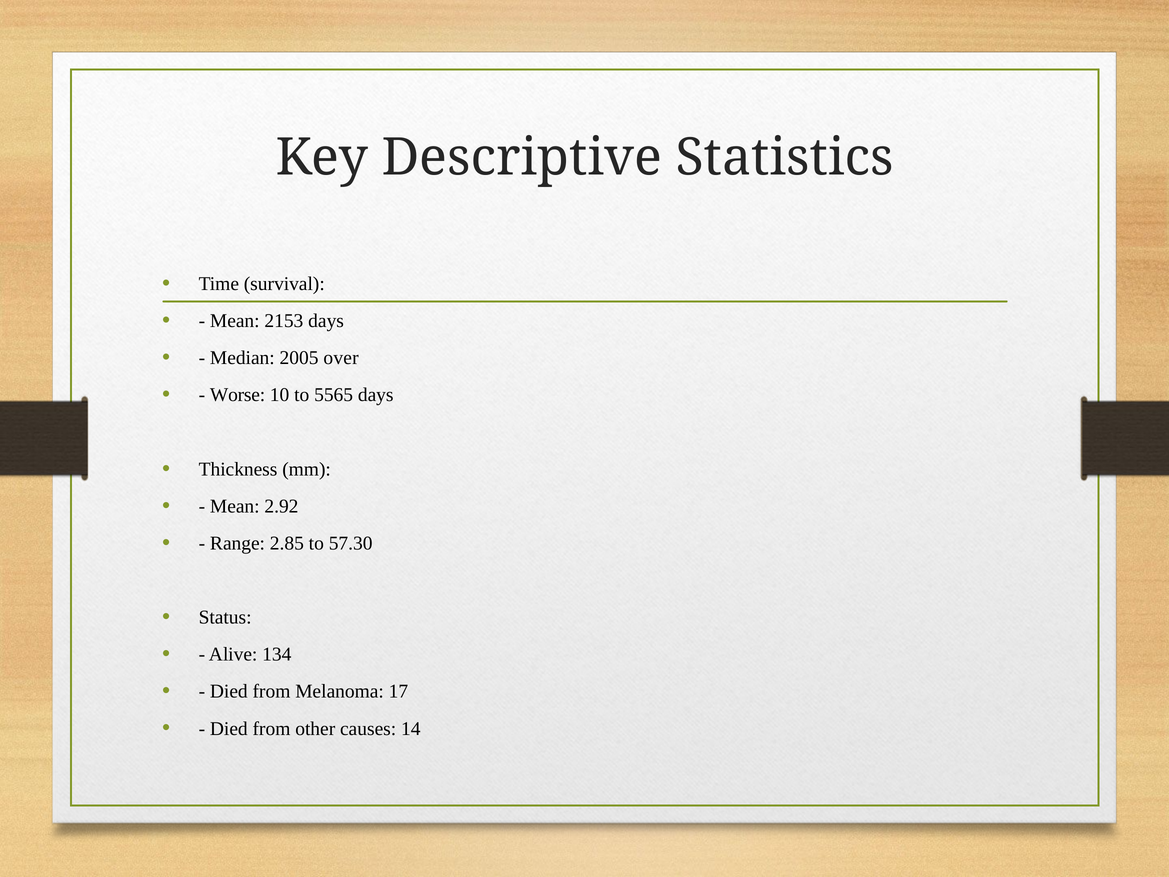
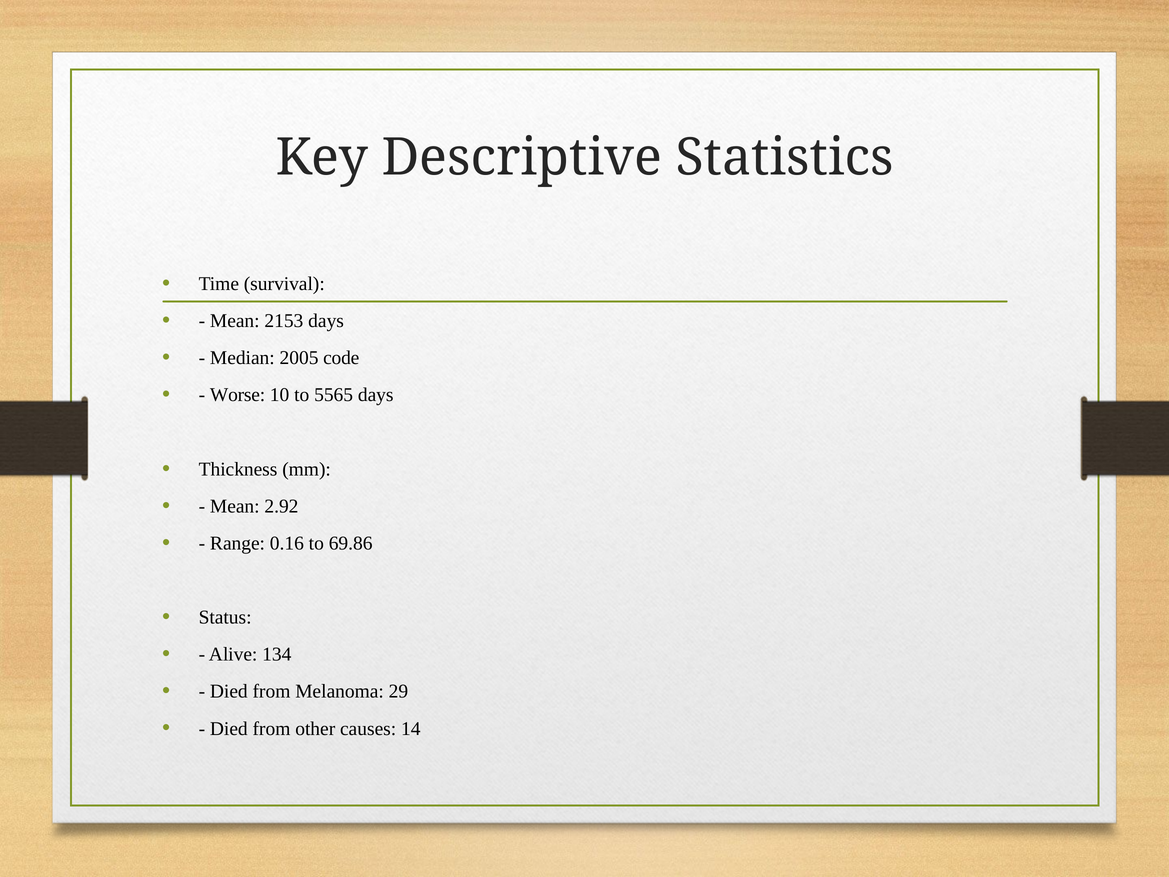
over: over -> code
2.85: 2.85 -> 0.16
57.30: 57.30 -> 69.86
17: 17 -> 29
